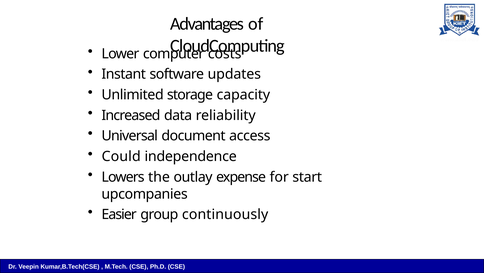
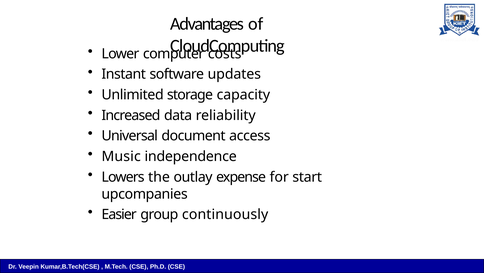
Could: Could -> Music
